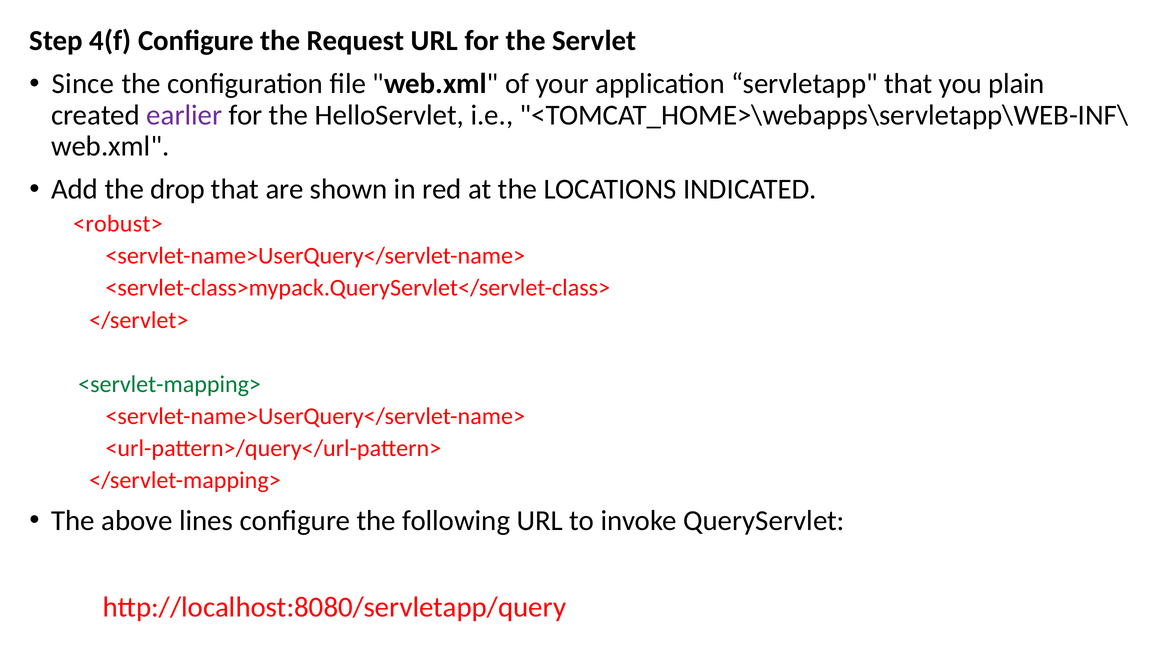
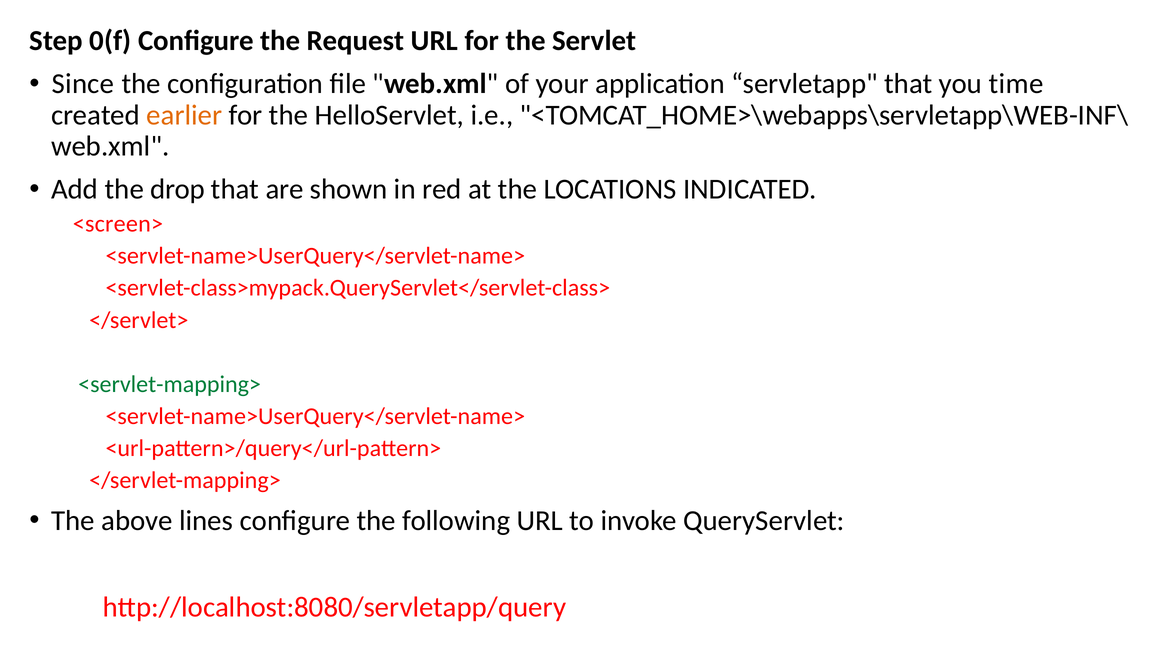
4(f: 4(f -> 0(f
plain: plain -> time
earlier colour: purple -> orange
<robust>: <robust> -> <screen>
